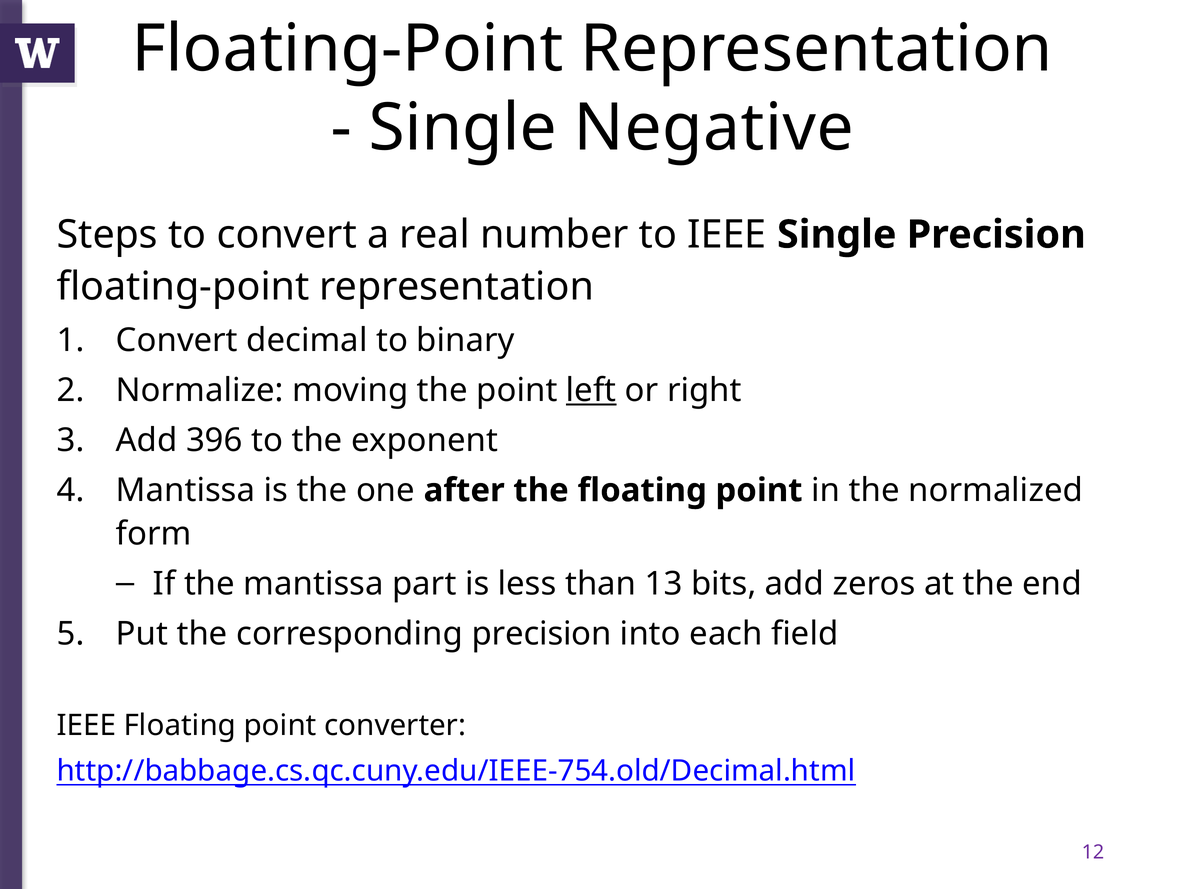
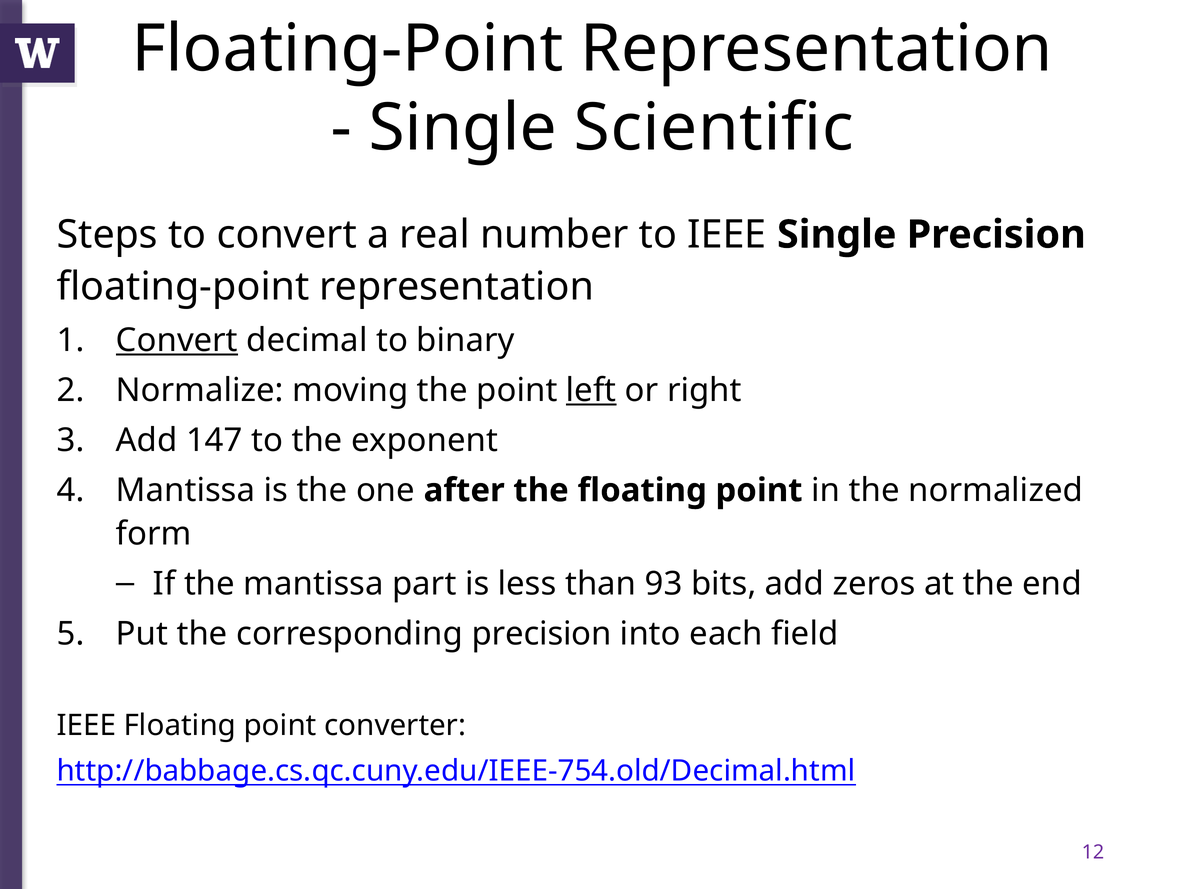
Negative: Negative -> Scientific
Convert at (177, 340) underline: none -> present
396: 396 -> 147
13: 13 -> 93
